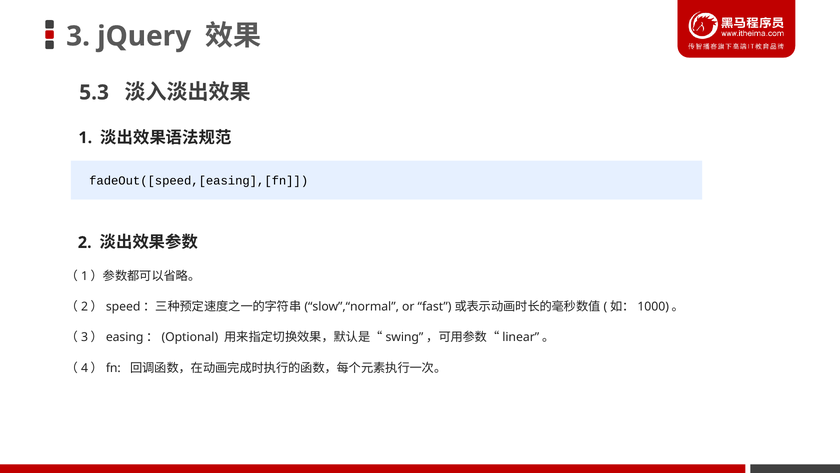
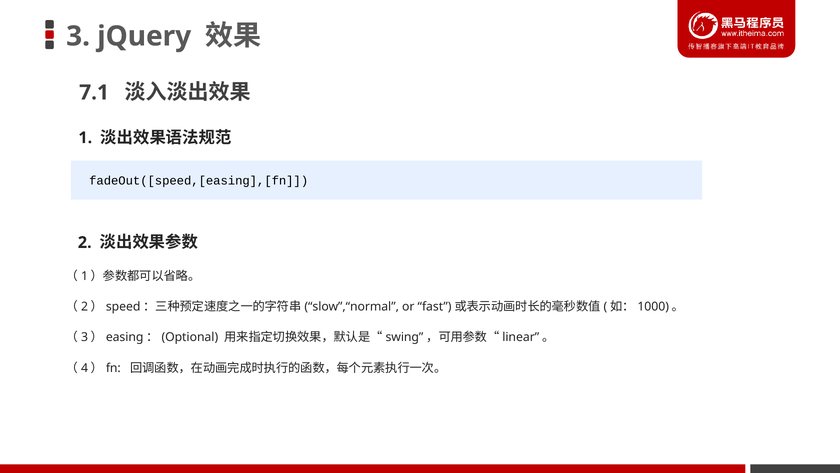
5.3: 5.3 -> 7.1
